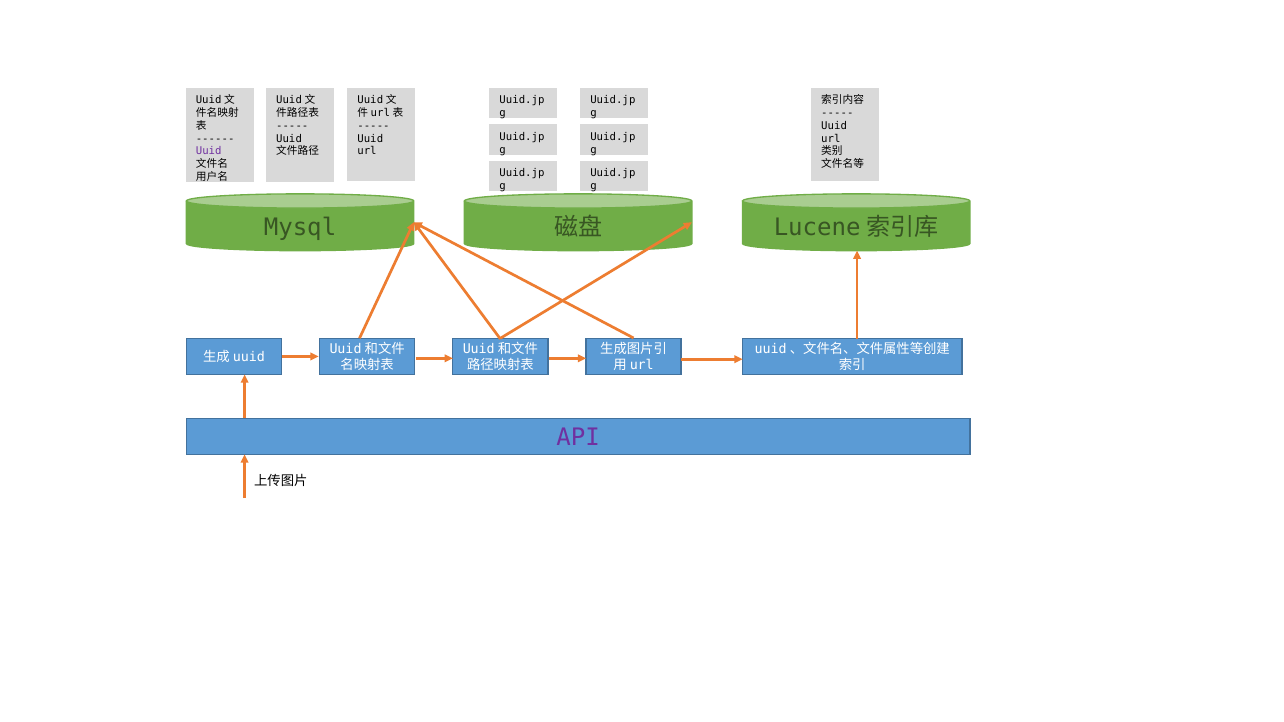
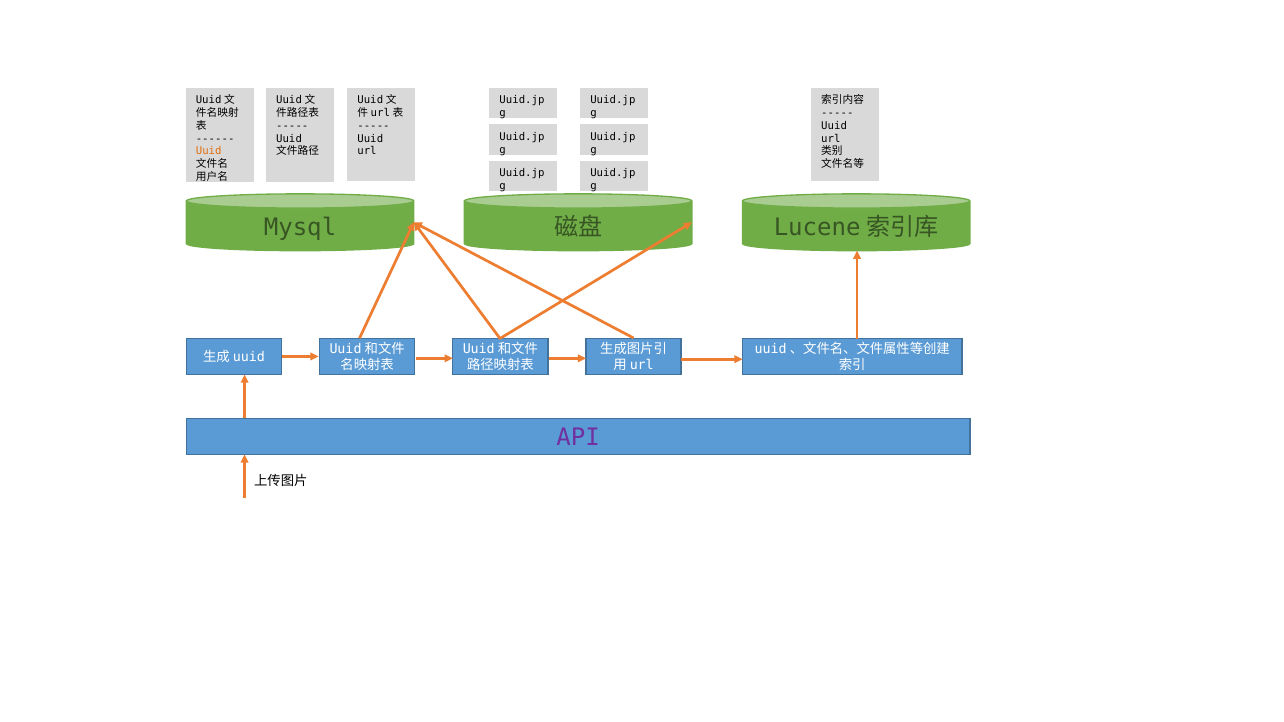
Uuid at (209, 151) colour: purple -> orange
